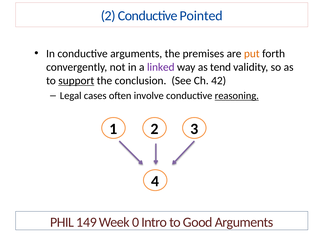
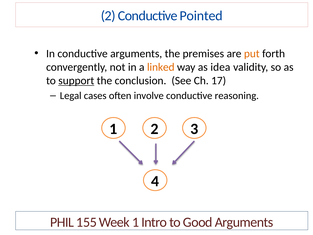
linked colour: purple -> orange
tend: tend -> idea
42: 42 -> 17
reasoning underline: present -> none
149: 149 -> 155
Week 0: 0 -> 1
